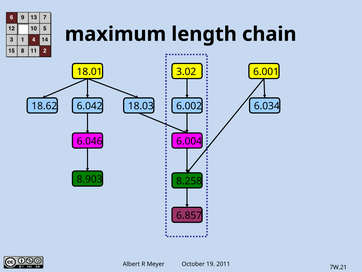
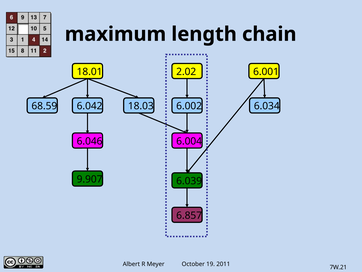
3.02: 3.02 -> 2.02
18.62: 18.62 -> 68.59
8.903: 8.903 -> 9.907
8.258: 8.258 -> 6.039
